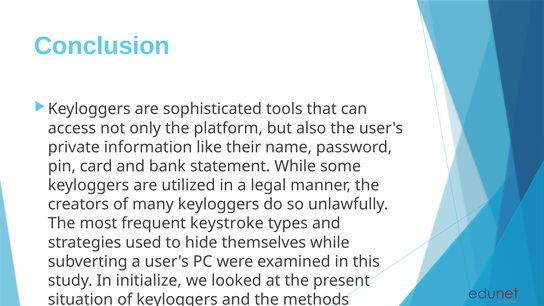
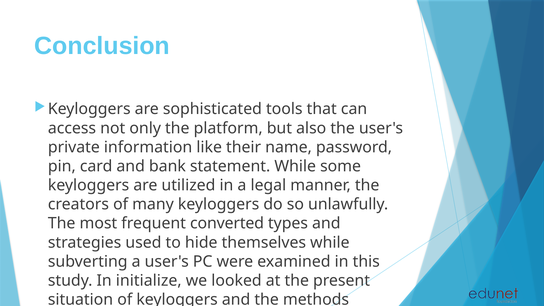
keystroke: keystroke -> converted
